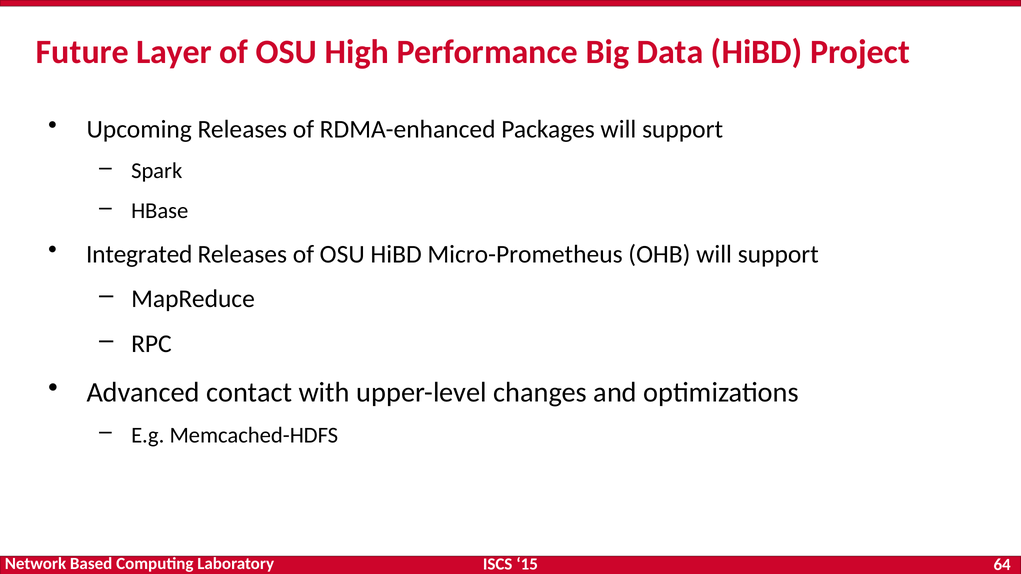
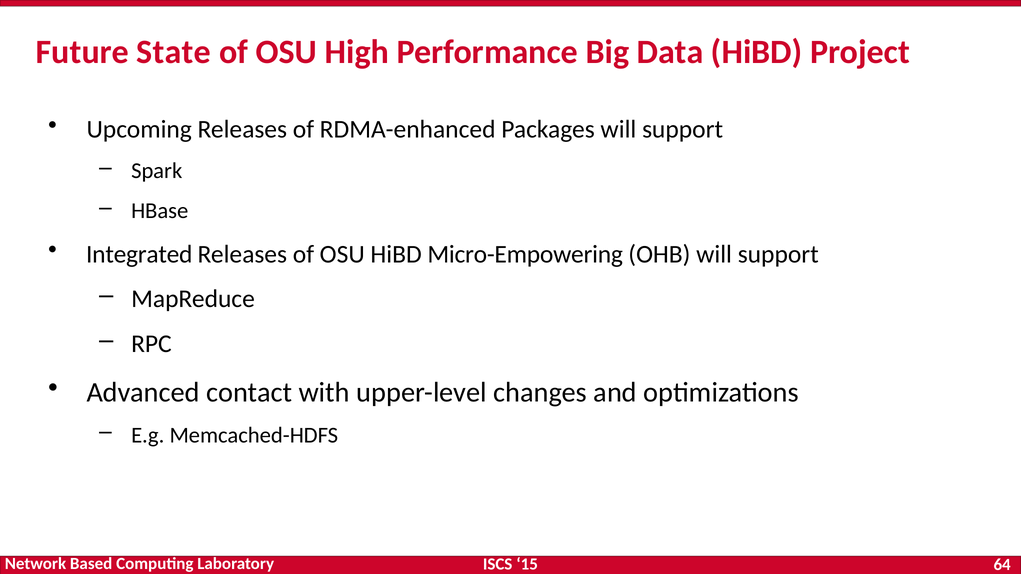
Layer: Layer -> State
Micro-Prometheus: Micro-Prometheus -> Micro-Empowering
